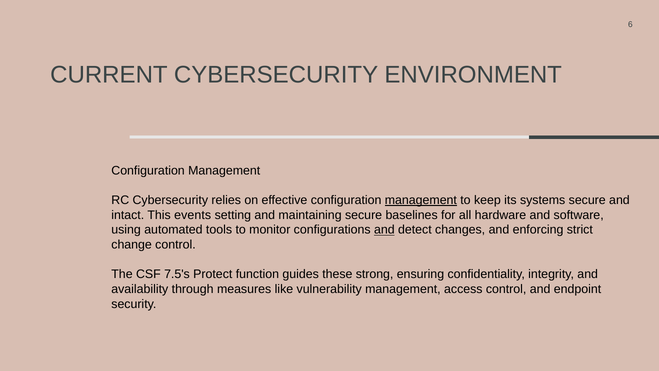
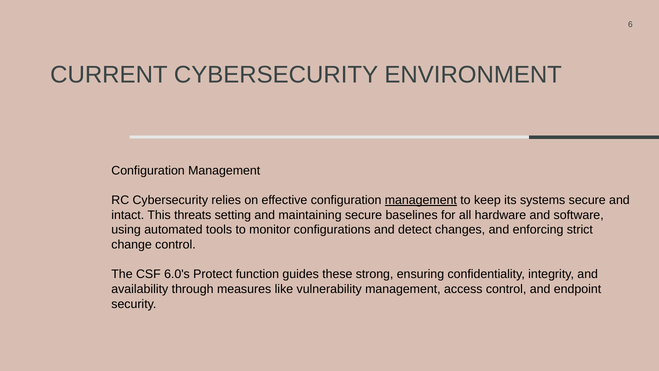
events: events -> threats
and at (384, 230) underline: present -> none
7.5's: 7.5's -> 6.0's
